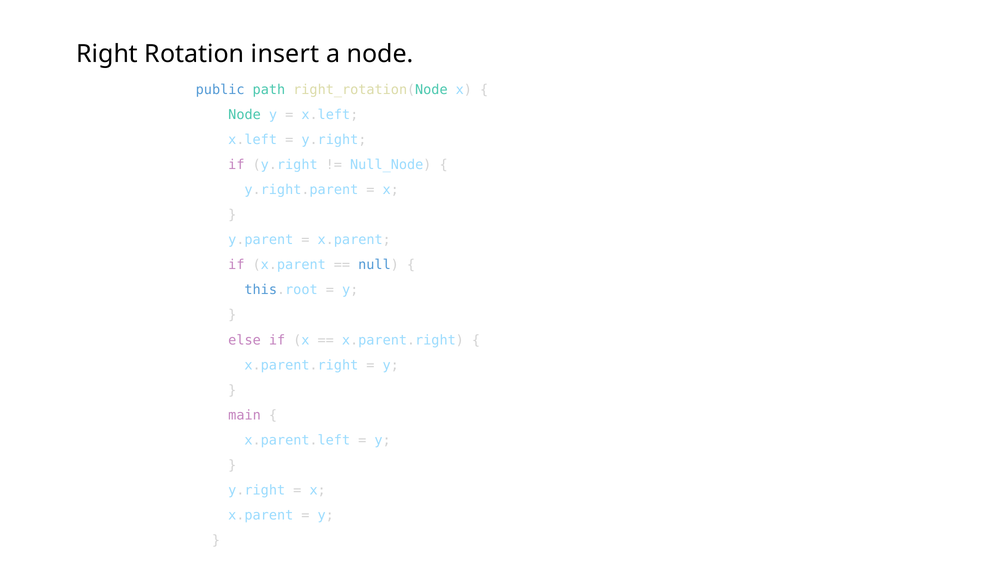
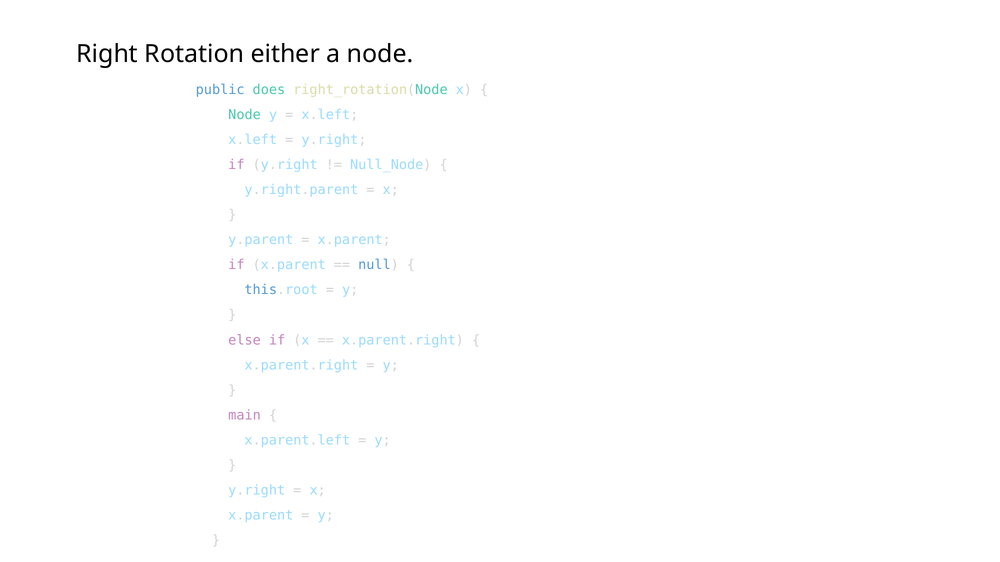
insert: insert -> either
path: path -> does
